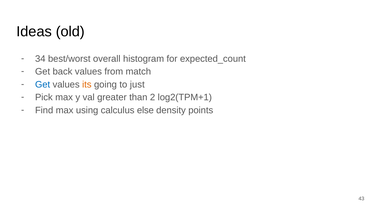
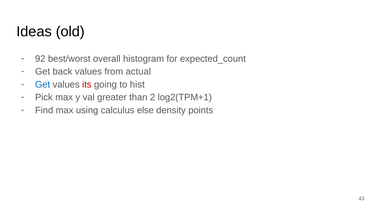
34: 34 -> 92
match: match -> actual
its colour: orange -> red
just: just -> hist
